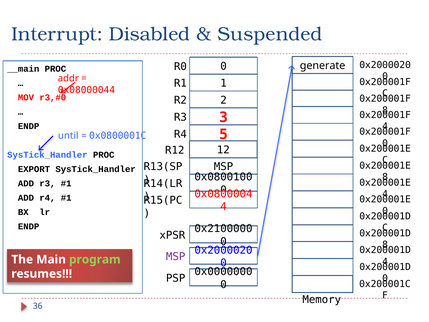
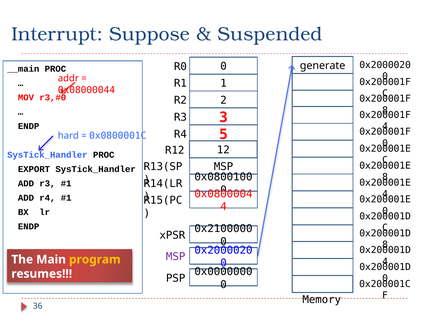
Disabled: Disabled -> Suppose
until: until -> hard
program colour: light green -> yellow
